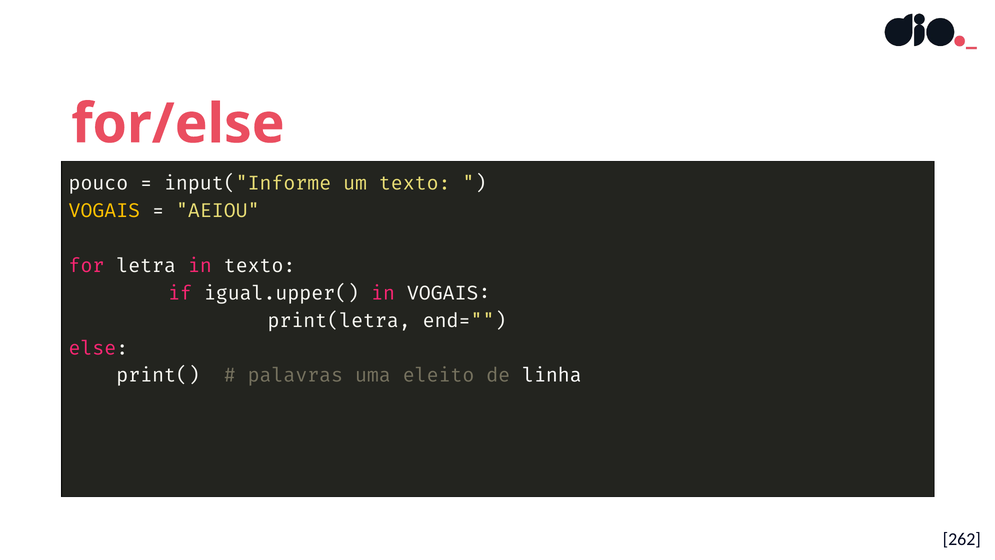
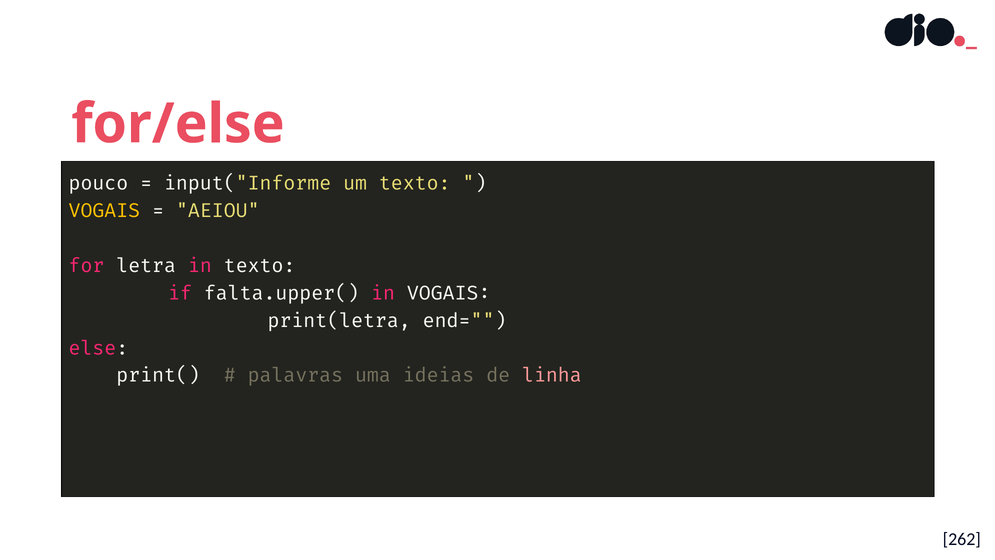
igual.upper(: igual.upper( -> falta.upper(
eleito: eleito -> ideias
linha colour: white -> pink
